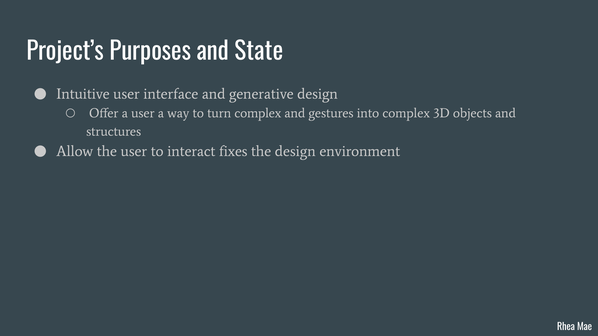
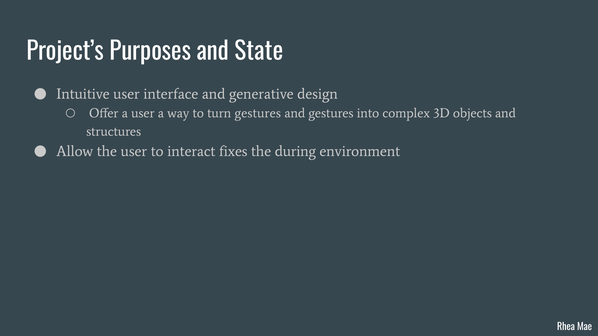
turn complex: complex -> gestures
the design: design -> during
